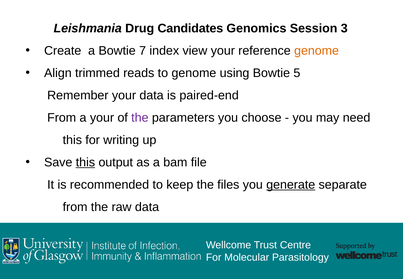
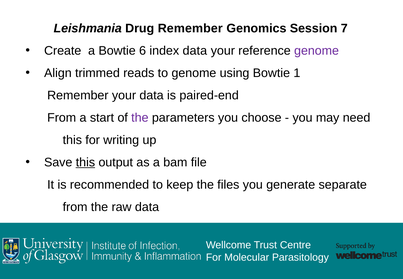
Drug Candidates: Candidates -> Remember
3: 3 -> 7
7: 7 -> 6
index view: view -> data
genome at (317, 51) colour: orange -> purple
5: 5 -> 1
a your: your -> start
generate underline: present -> none
